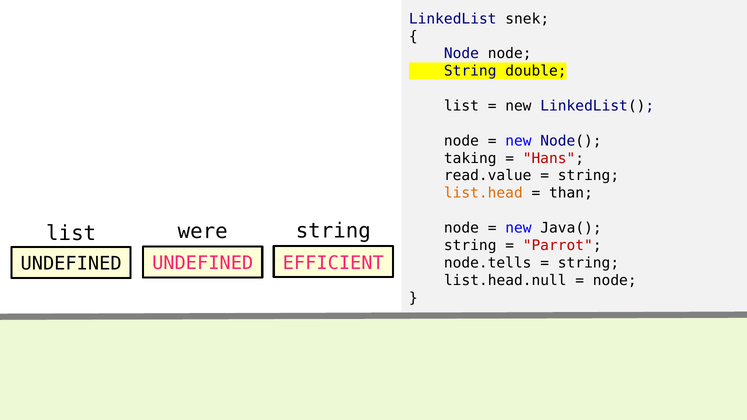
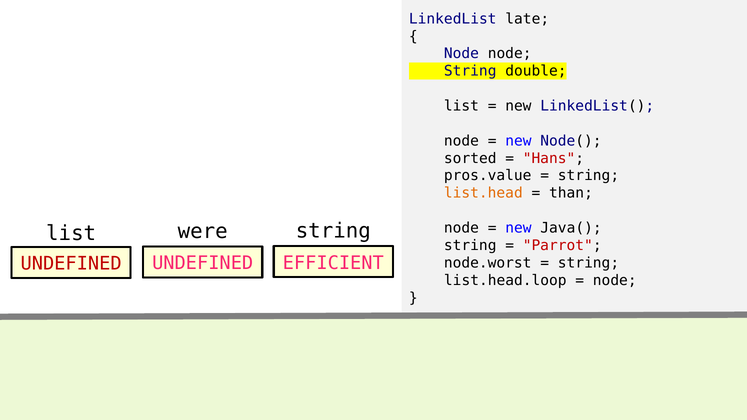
snek: snek -> late
taking: taking -> sorted
read.value: read.value -> pros.value
UNDEFINED at (71, 264) colour: black -> red
node.tells: node.tells -> node.worst
list.head.null: list.head.null -> list.head.loop
